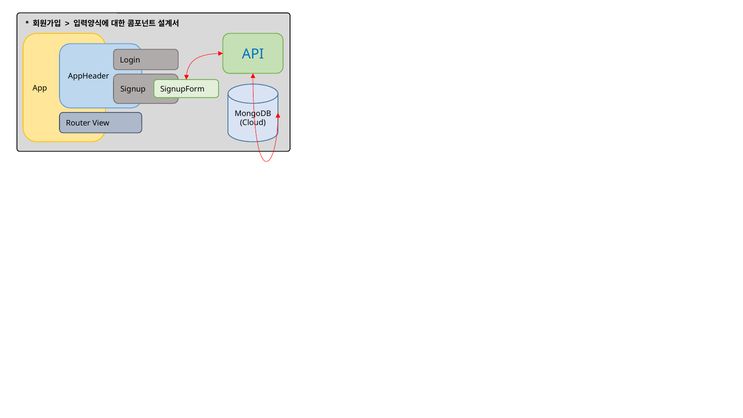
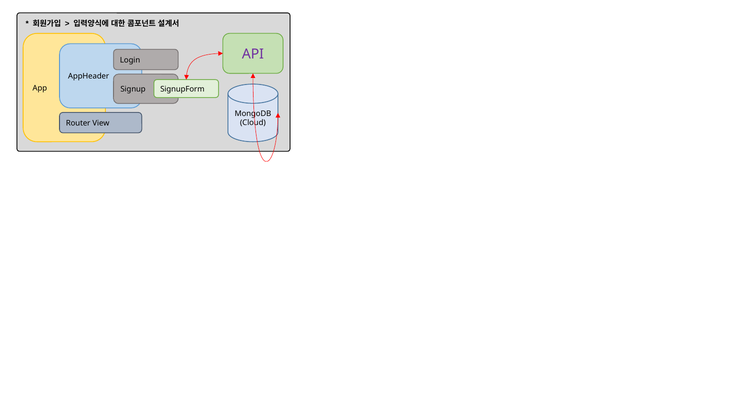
API colour: blue -> purple
